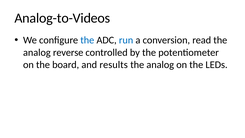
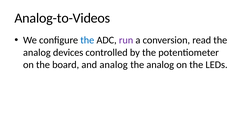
run colour: blue -> purple
reverse: reverse -> devices
and results: results -> analog
